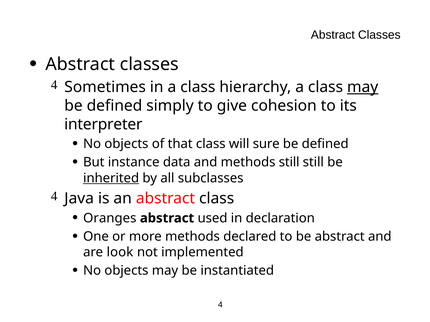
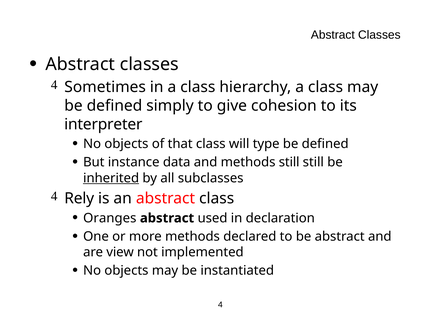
may at (363, 87) underline: present -> none
sure: sure -> type
Java: Java -> Rely
look: look -> view
